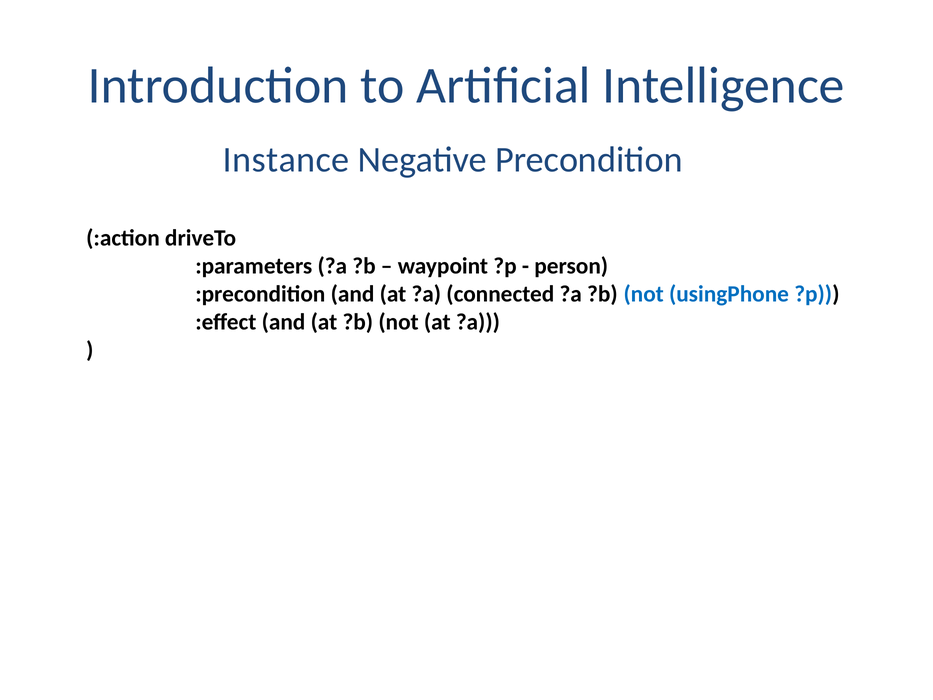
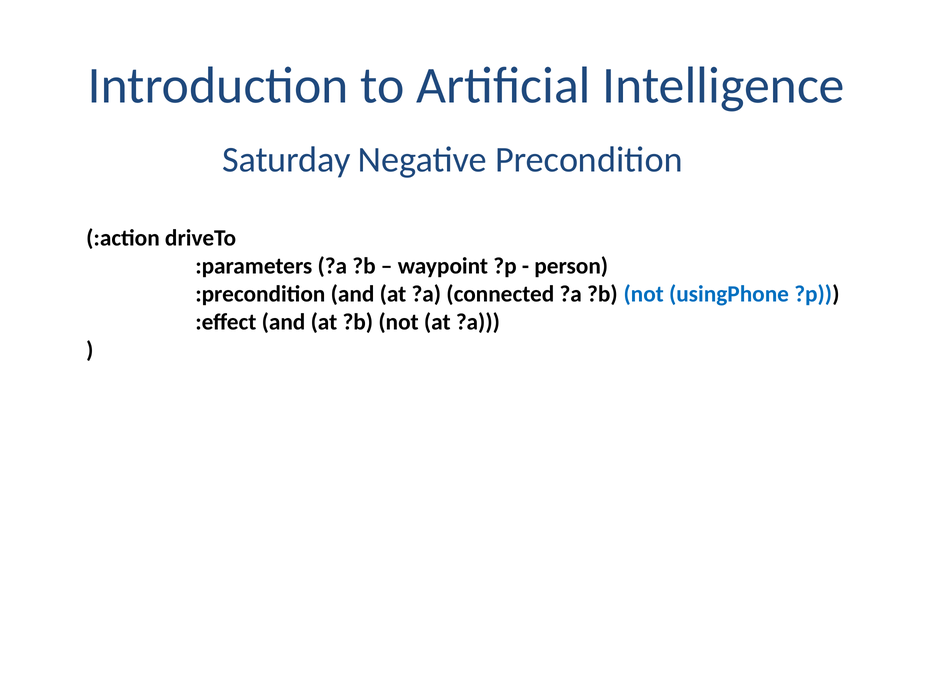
Instance: Instance -> Saturday
